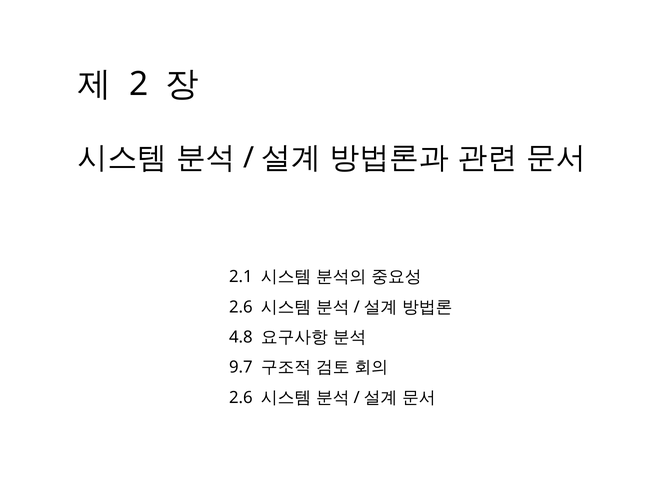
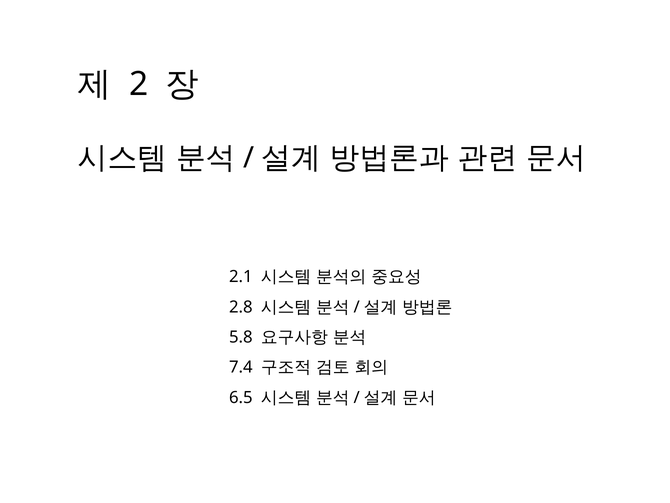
2.6 at (241, 307): 2.6 -> 2.8
4.8: 4.8 -> 5.8
9.7: 9.7 -> 7.4
2.6 at (241, 397): 2.6 -> 6.5
